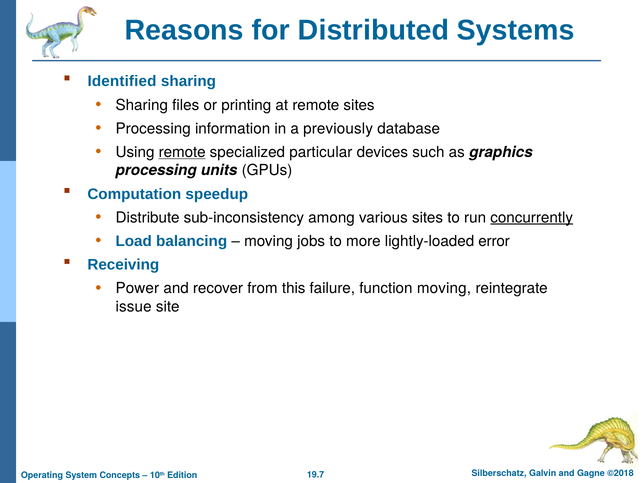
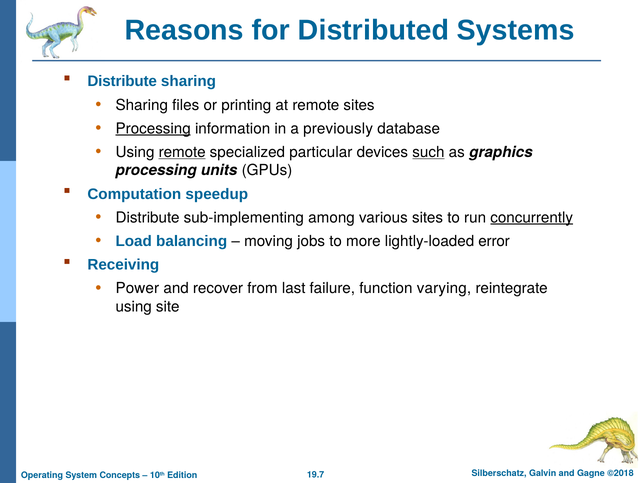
Identified at (122, 81): Identified -> Distribute
Processing at (153, 129) underline: none -> present
such underline: none -> present
sub-inconsistency: sub-inconsistency -> sub-implementing
this: this -> last
function moving: moving -> varying
issue at (134, 307): issue -> using
